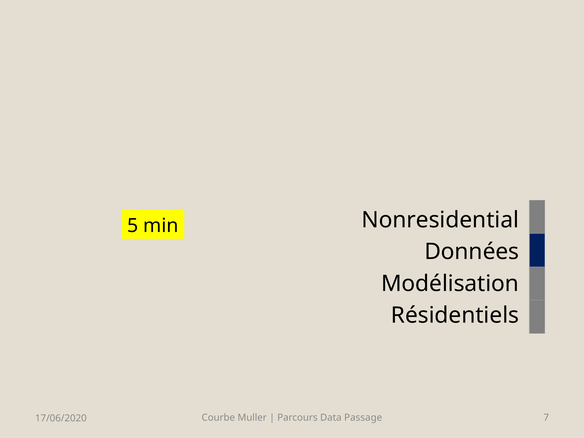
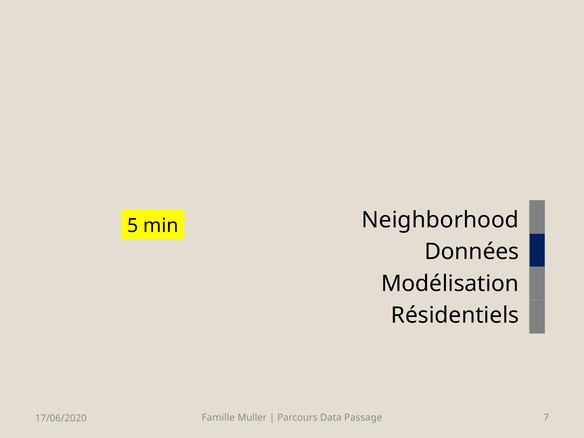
Nonresidential: Nonresidential -> Neighborhood
Courbe: Courbe -> Famille
